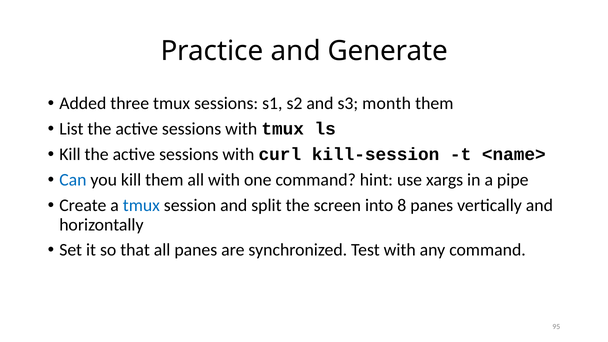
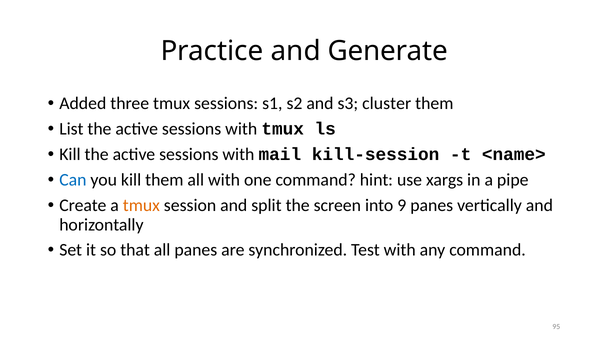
month: month -> cluster
curl: curl -> mail
tmux at (141, 206) colour: blue -> orange
8: 8 -> 9
